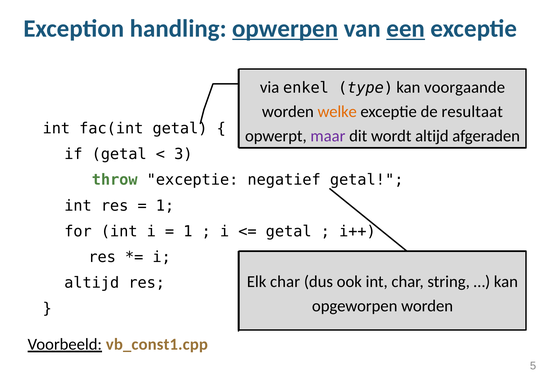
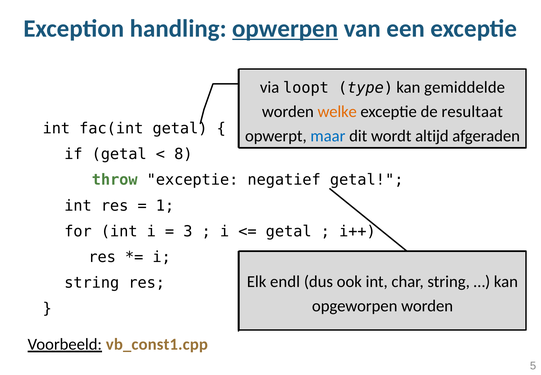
een underline: present -> none
enkel: enkel -> loopt
voorgaande: voorgaande -> gemiddelde
maar colour: purple -> blue
3: 3 -> 8
1 at (188, 231): 1 -> 3
Elk char: char -> endl
altijd at (92, 282): altijd -> string
